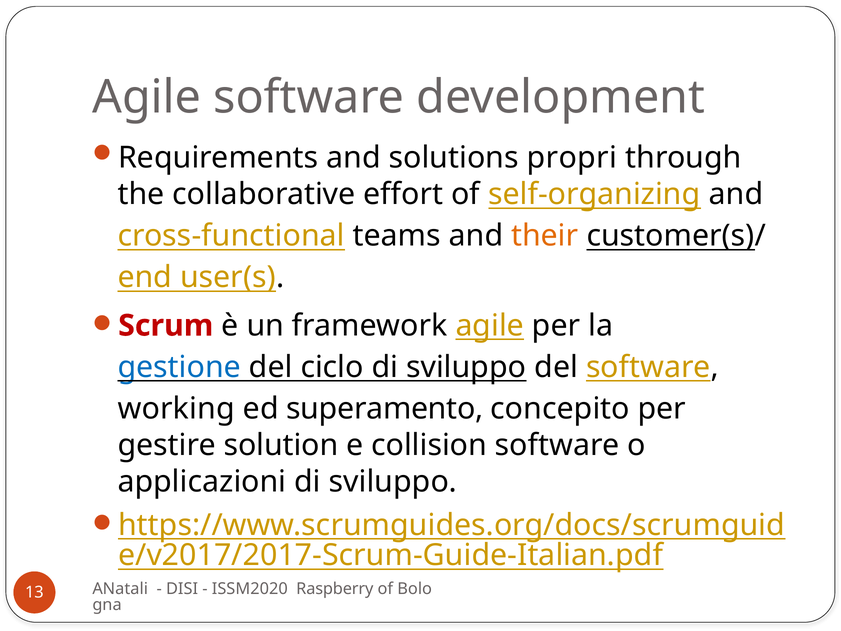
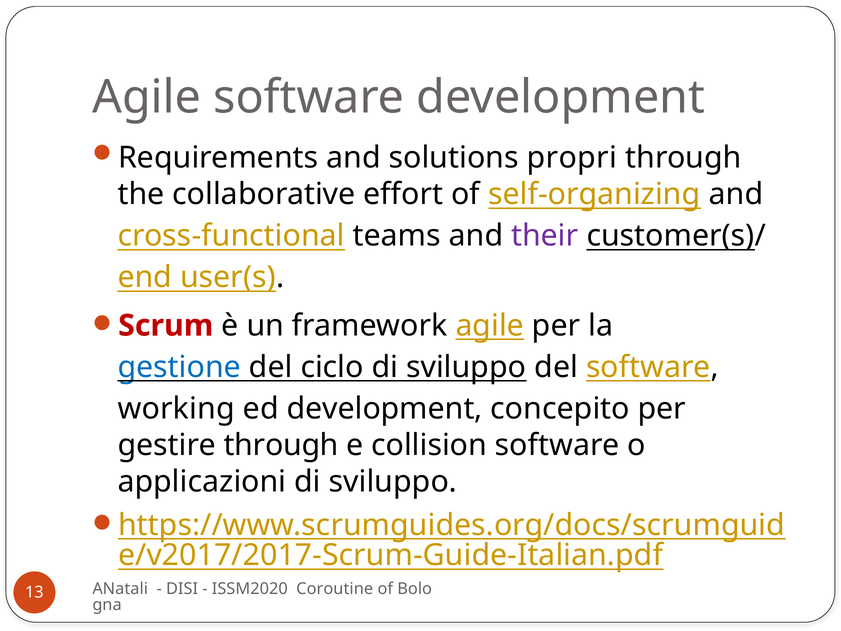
their colour: orange -> purple
ed superamento: superamento -> development
gestire solution: solution -> through
Raspberry: Raspberry -> Coroutine
